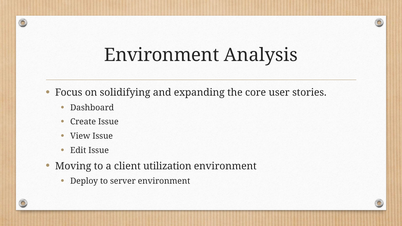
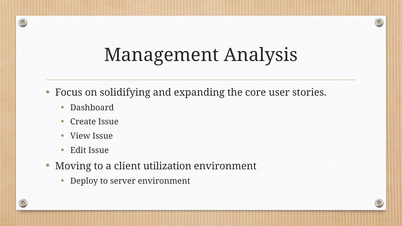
Environment at (162, 55): Environment -> Management
